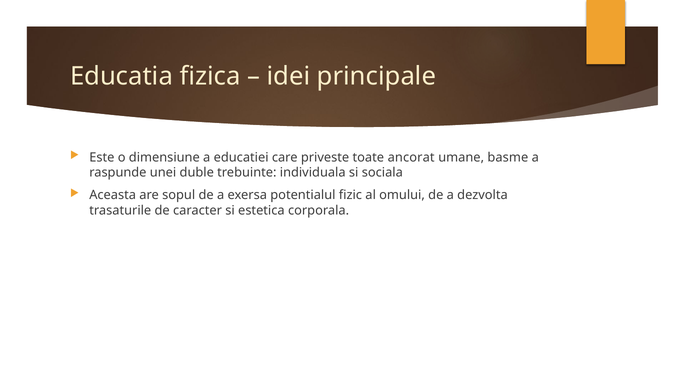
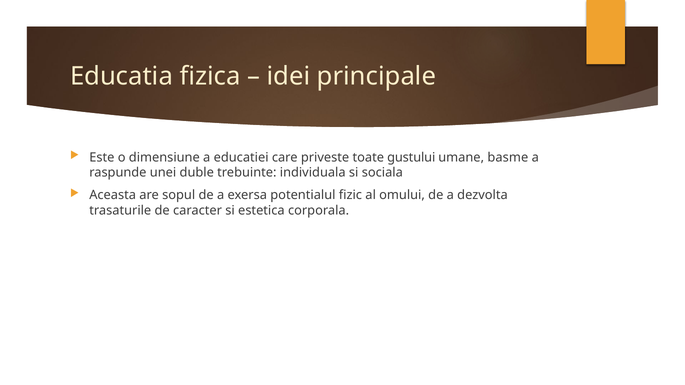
ancorat: ancorat -> gustului
